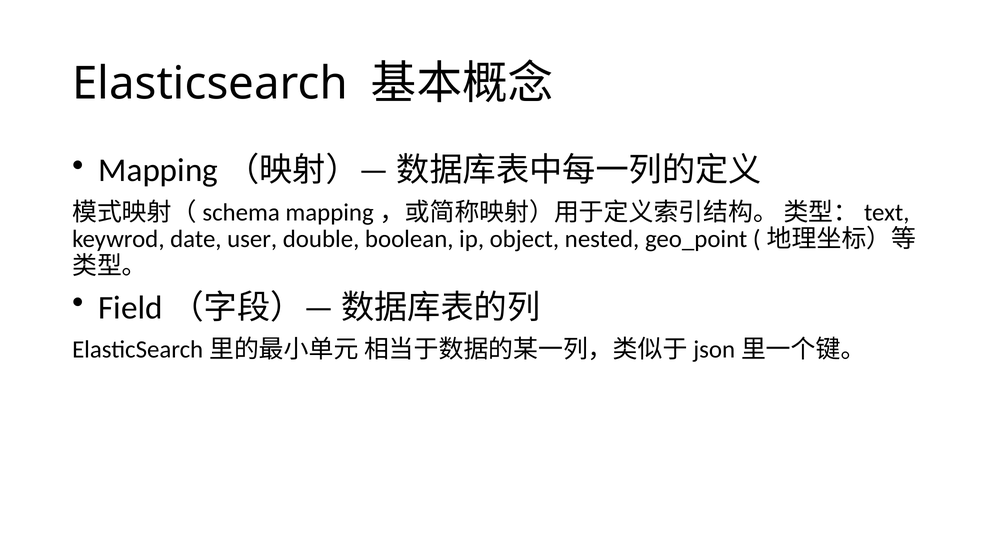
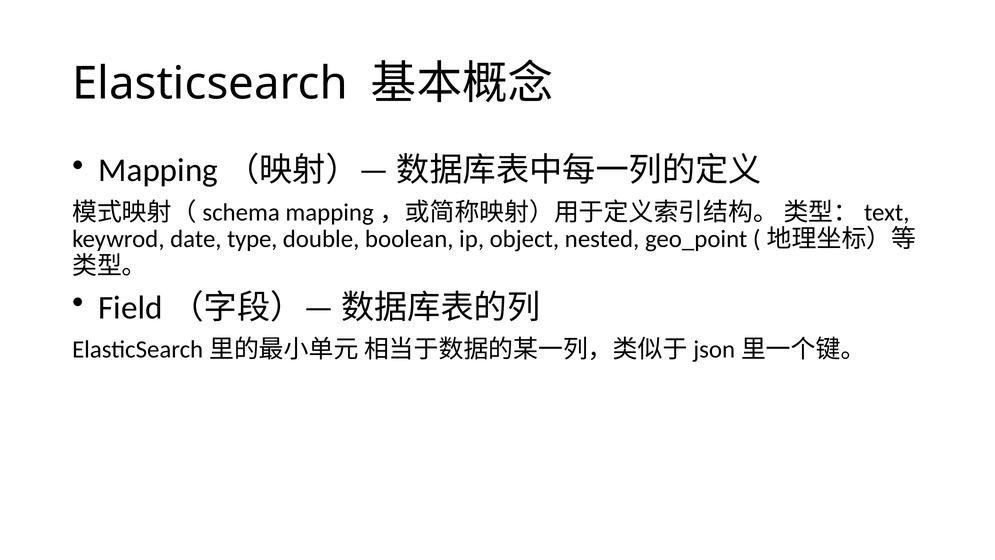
user: user -> type
